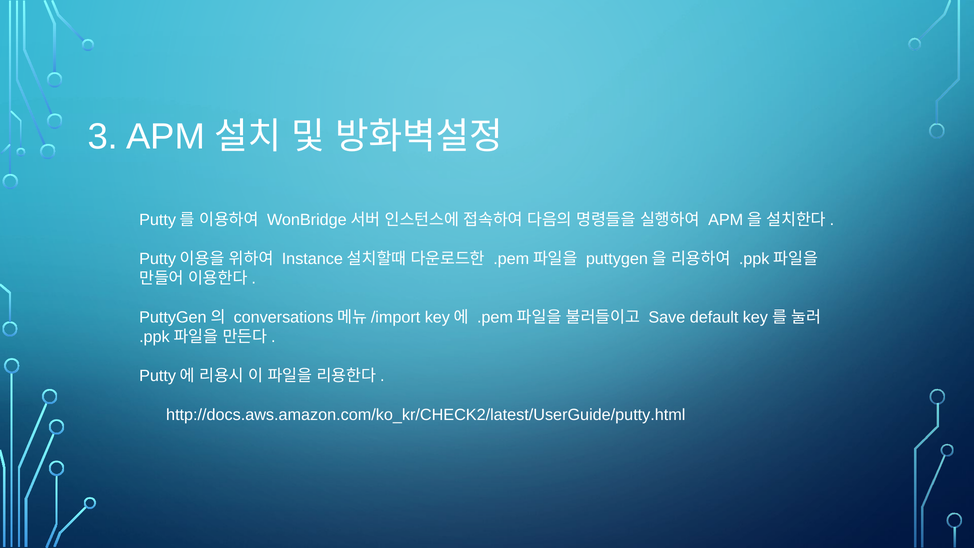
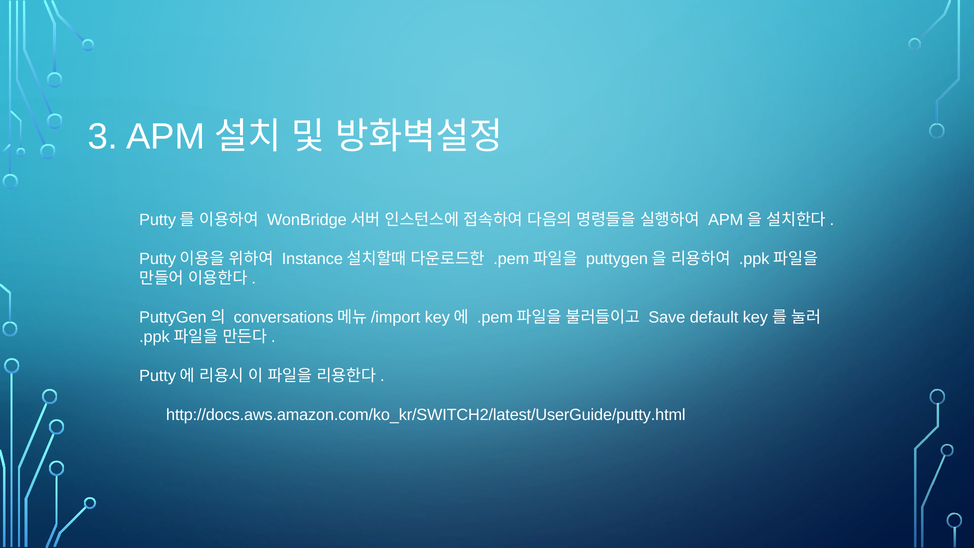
http://docs.aws.amazon.com/ko_kr/CHECK2/latest/UserGuide/putty.html: http://docs.aws.amazon.com/ko_kr/CHECK2/latest/UserGuide/putty.html -> http://docs.aws.amazon.com/ko_kr/SWITCH2/latest/UserGuide/putty.html
